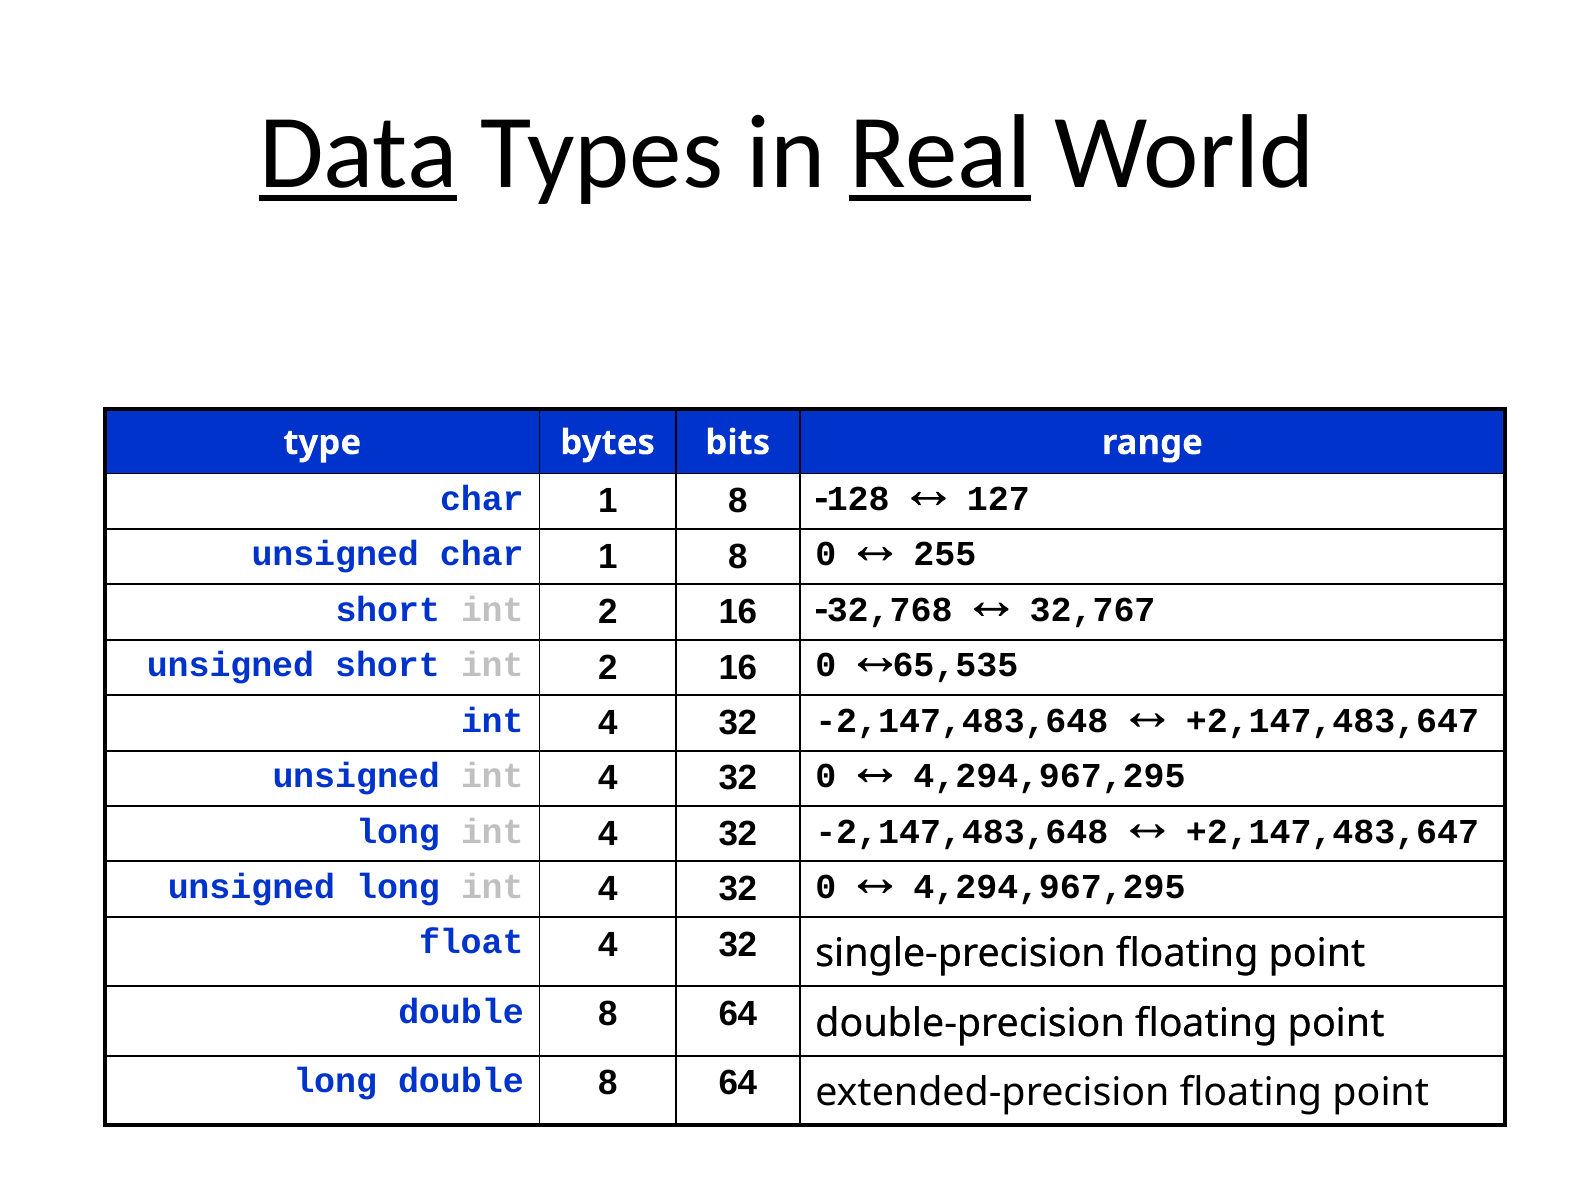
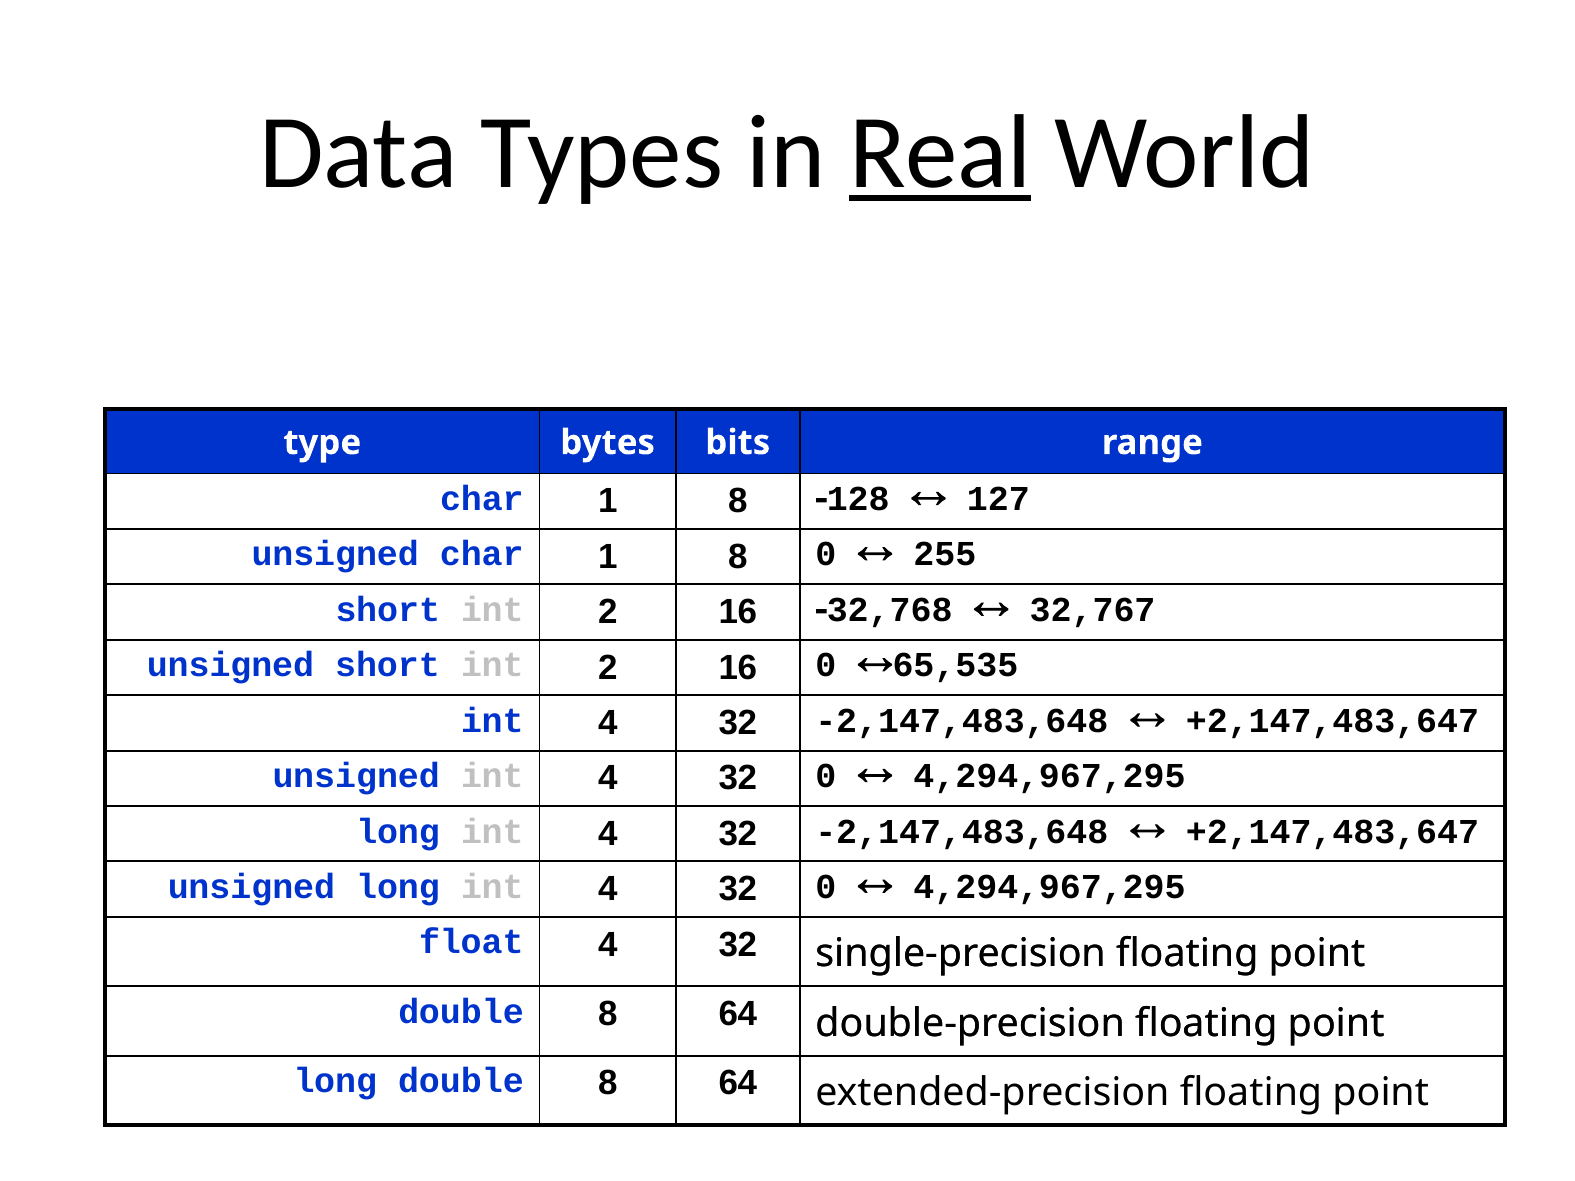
Data underline: present -> none
